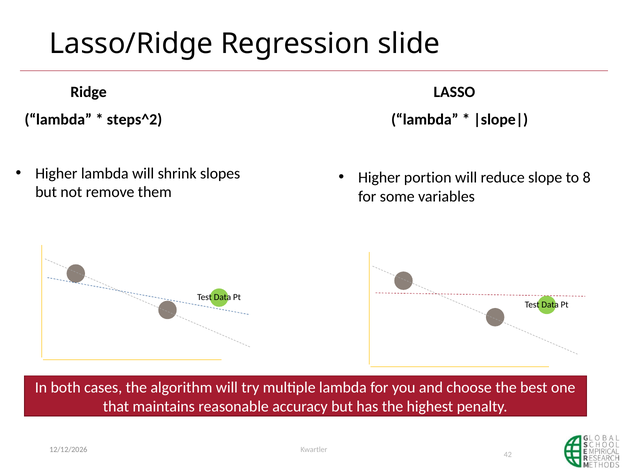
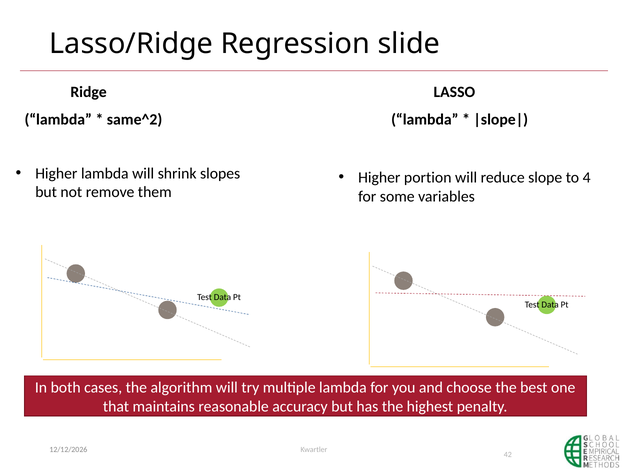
steps^2: steps^2 -> same^2
8: 8 -> 4
